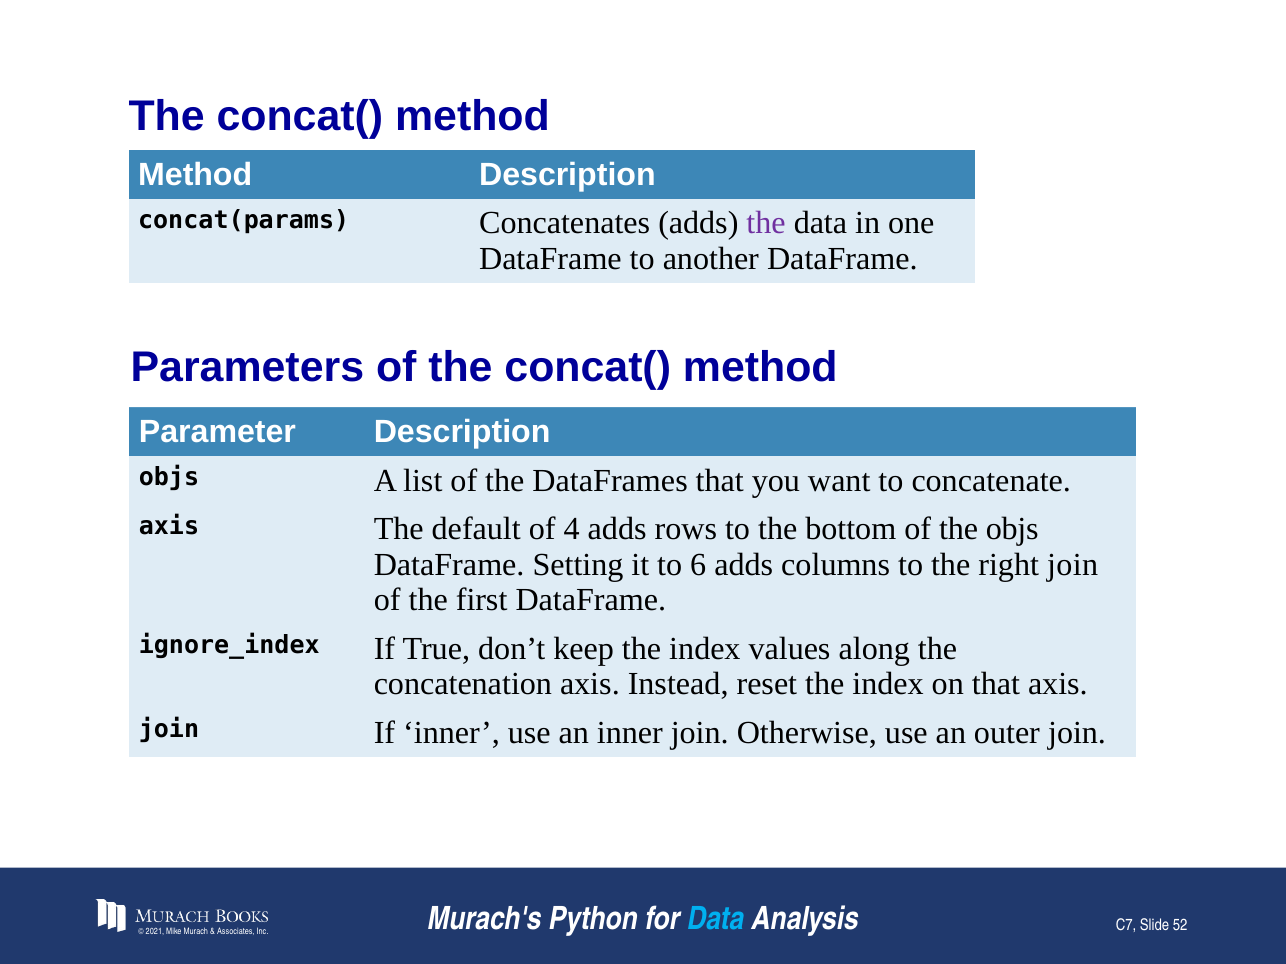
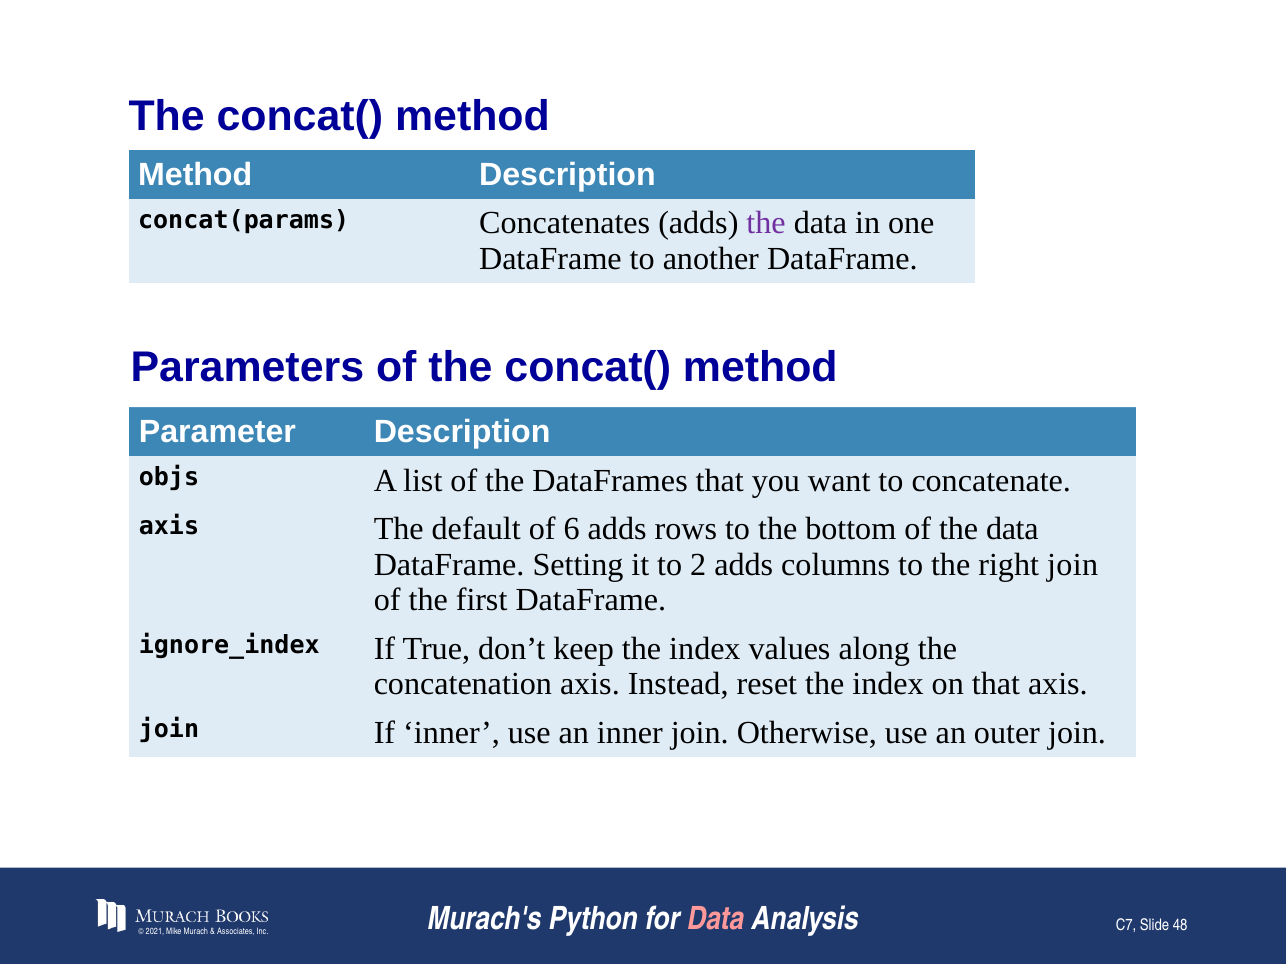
4: 4 -> 6
of the objs: objs -> data
6: 6 -> 2
Data at (716, 920) colour: light blue -> pink
52: 52 -> 48
